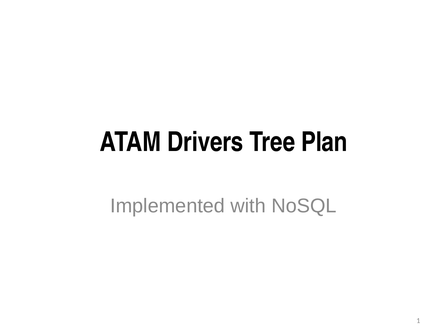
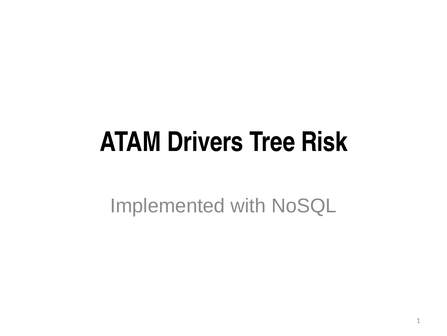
Plan: Plan -> Risk
